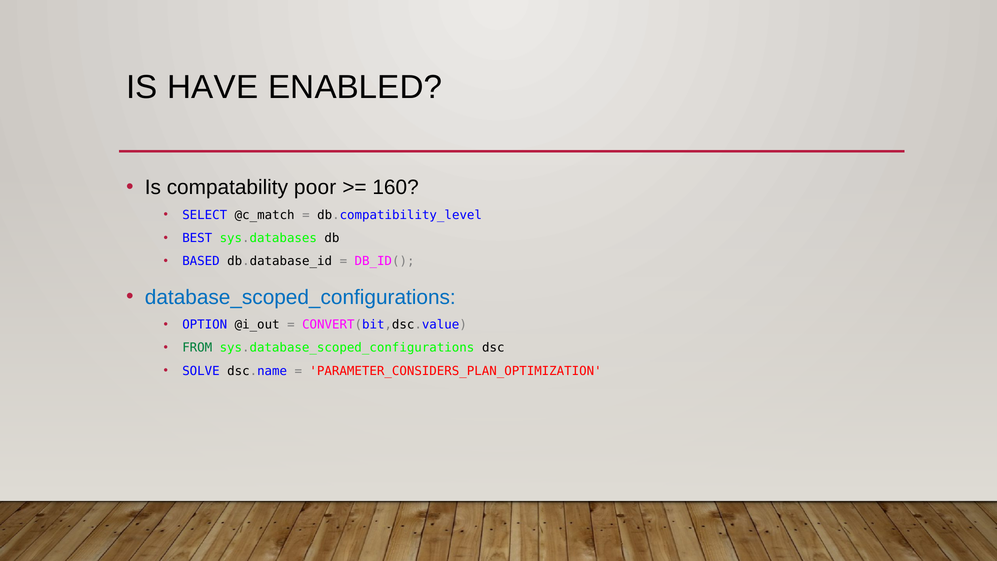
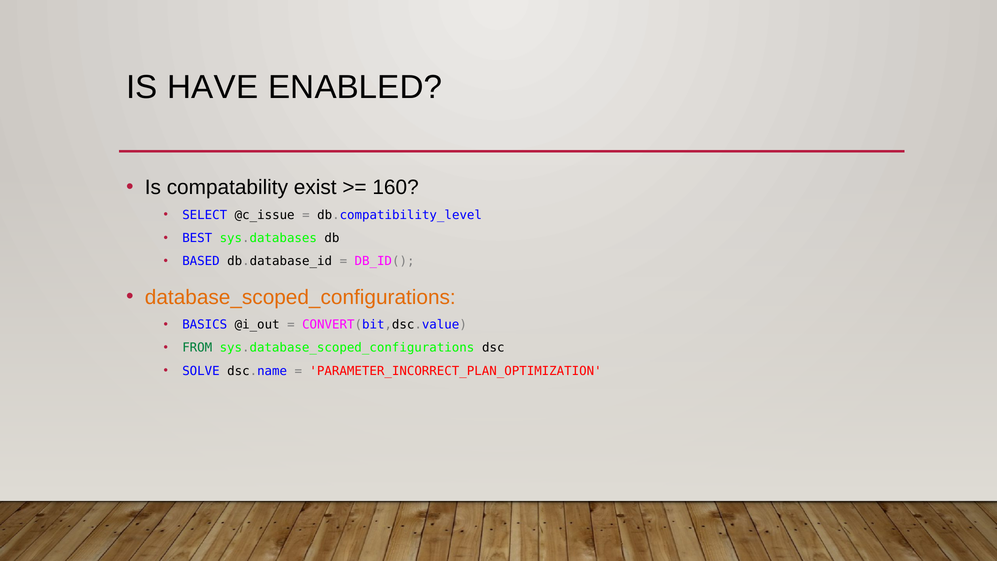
poor: poor -> exist
@c_match: @c_match -> @c_issue
database_scoped_configurations colour: blue -> orange
OPTION: OPTION -> BASICS
PARAMETER_CONSIDERS_PLAN_OPTIMIZATION: PARAMETER_CONSIDERS_PLAN_OPTIMIZATION -> PARAMETER_INCORRECT_PLAN_OPTIMIZATION
